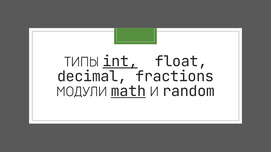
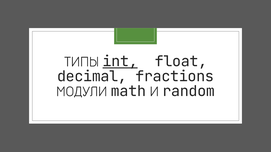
math underline: present -> none
